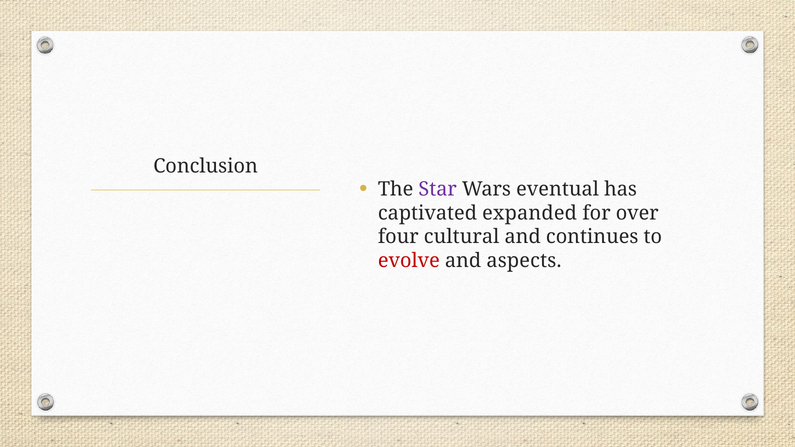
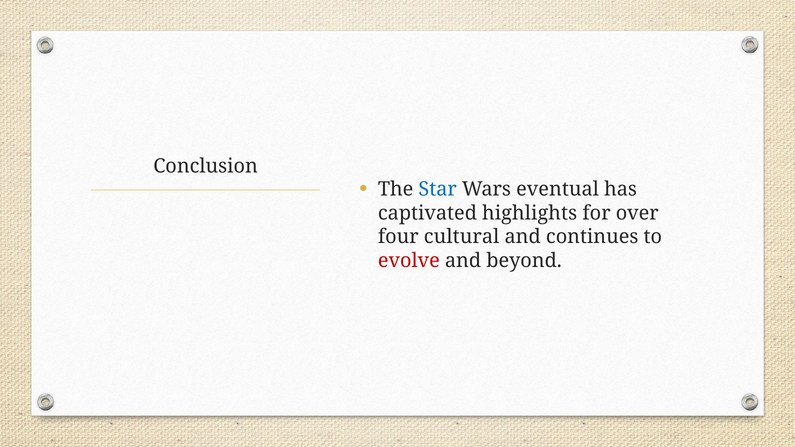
Star colour: purple -> blue
expanded: expanded -> highlights
aspects: aspects -> beyond
